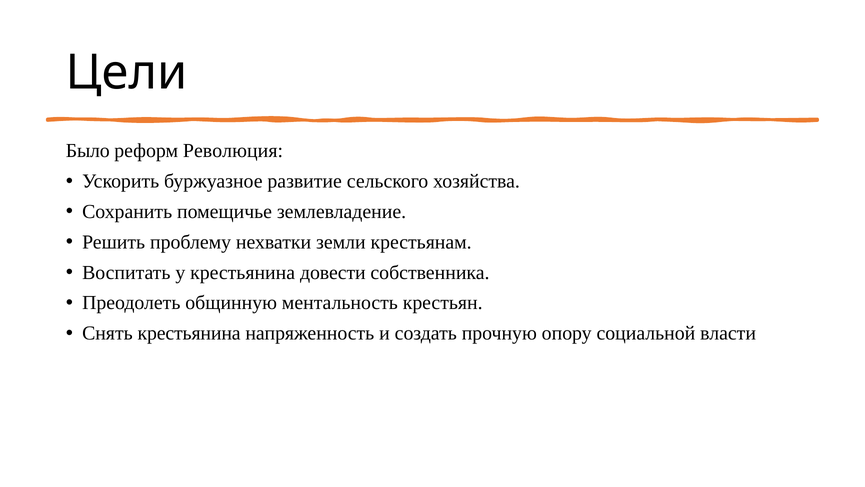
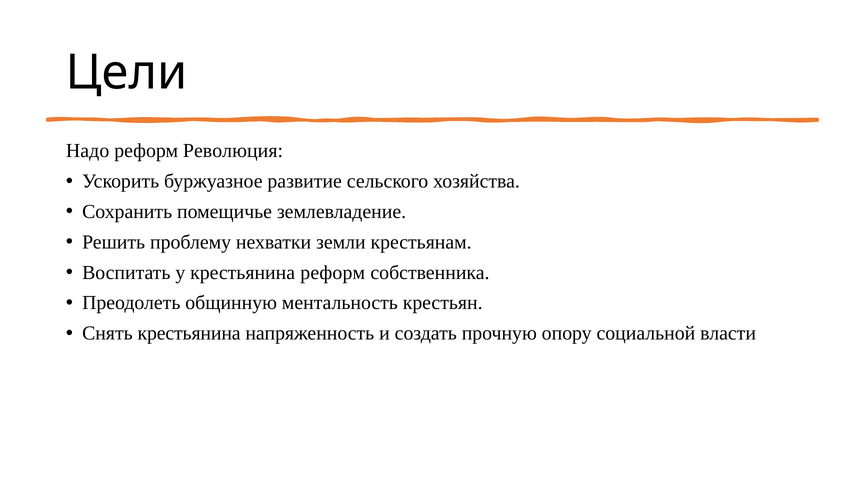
Было: Было -> Надо
крестьянина довести: довести -> реформ
